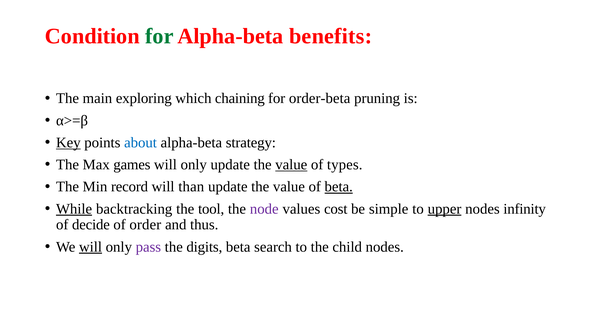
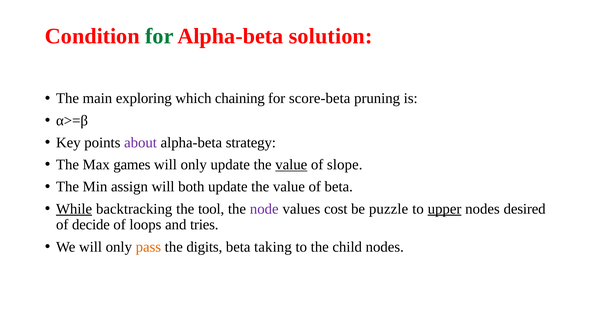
benefits: benefits -> solution
order-beta: order-beta -> score-beta
Key underline: present -> none
about colour: blue -> purple
types: types -> slope
record: record -> assign
than: than -> both
beta at (339, 187) underline: present -> none
simple: simple -> puzzle
infinity: infinity -> desired
order: order -> loops
thus: thus -> tries
will at (91, 247) underline: present -> none
pass colour: purple -> orange
search: search -> taking
